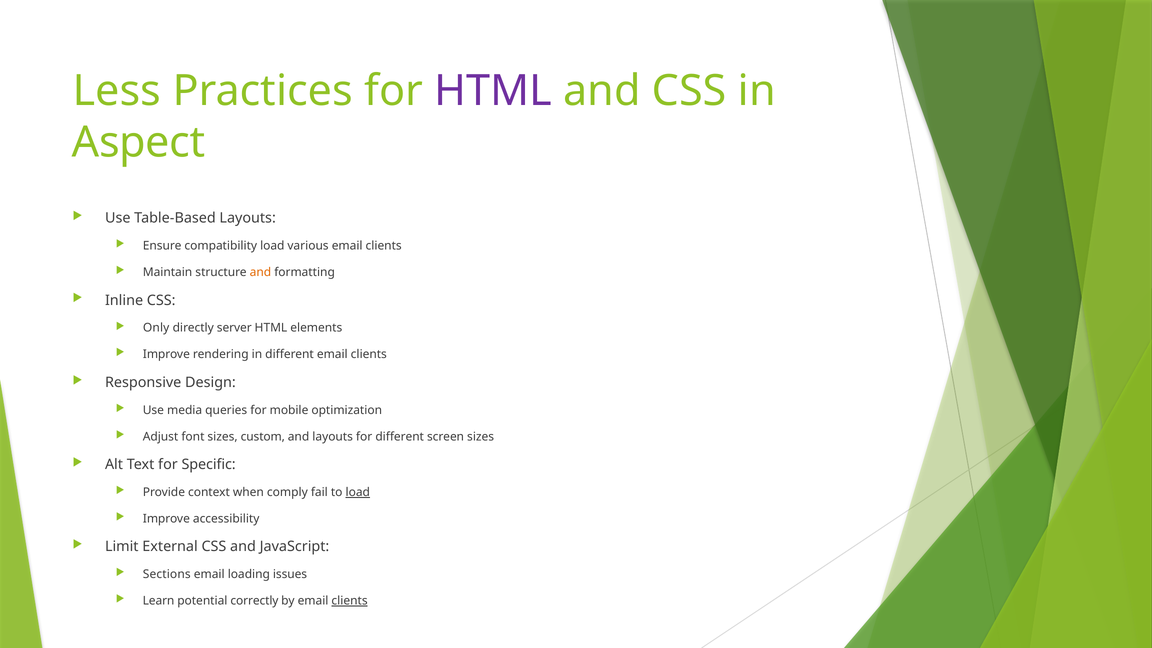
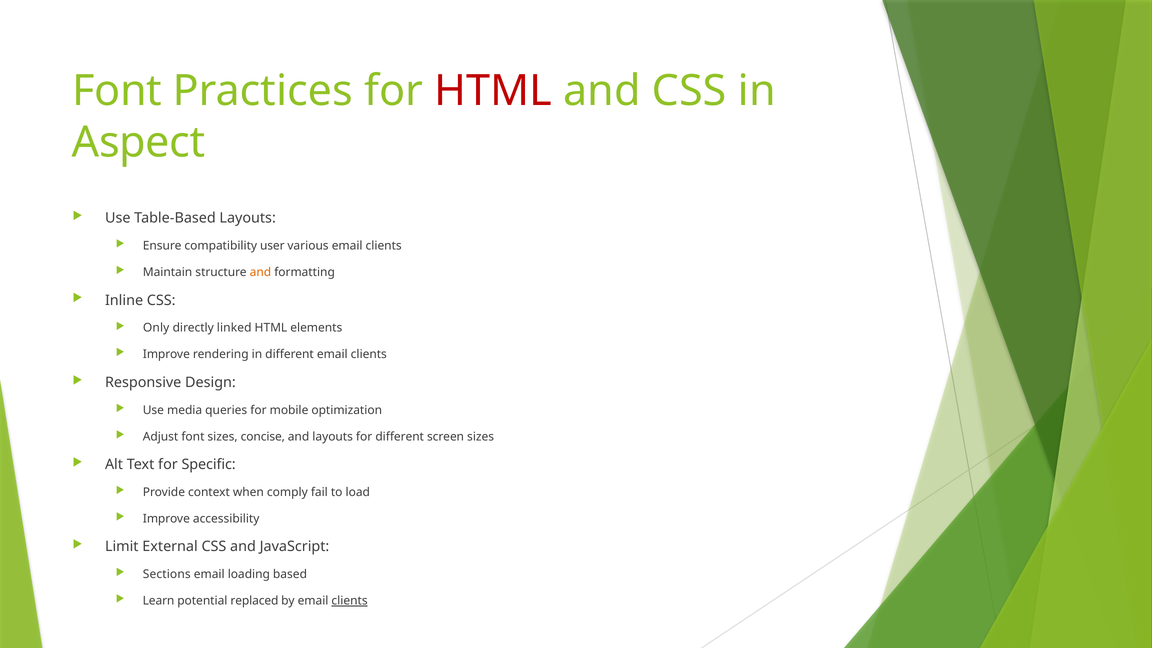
Less at (117, 91): Less -> Font
HTML at (493, 91) colour: purple -> red
compatibility load: load -> user
server: server -> linked
custom: custom -> concise
load at (358, 492) underline: present -> none
issues: issues -> based
correctly: correctly -> replaced
